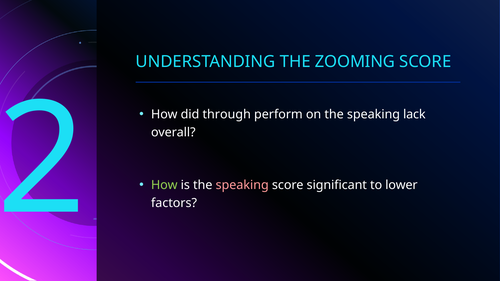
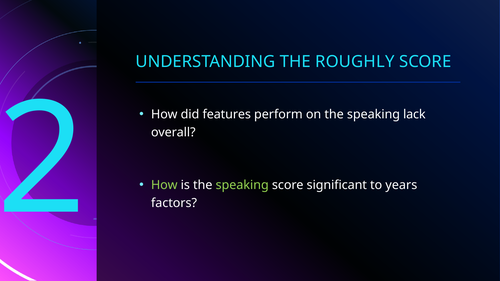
ZOOMING: ZOOMING -> ROUGHLY
through: through -> features
speaking at (242, 185) colour: pink -> light green
lower: lower -> years
